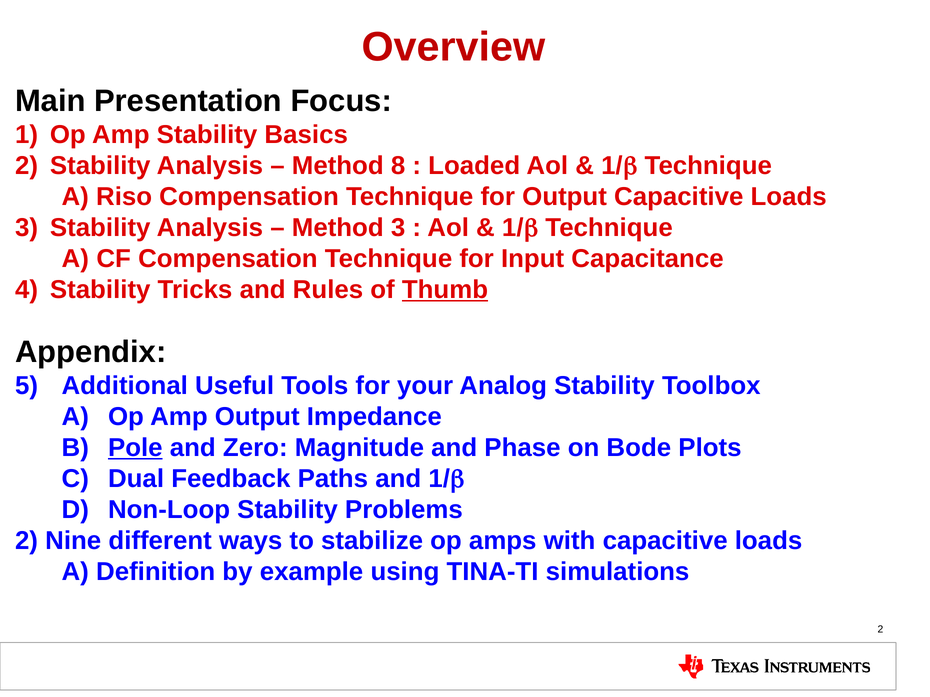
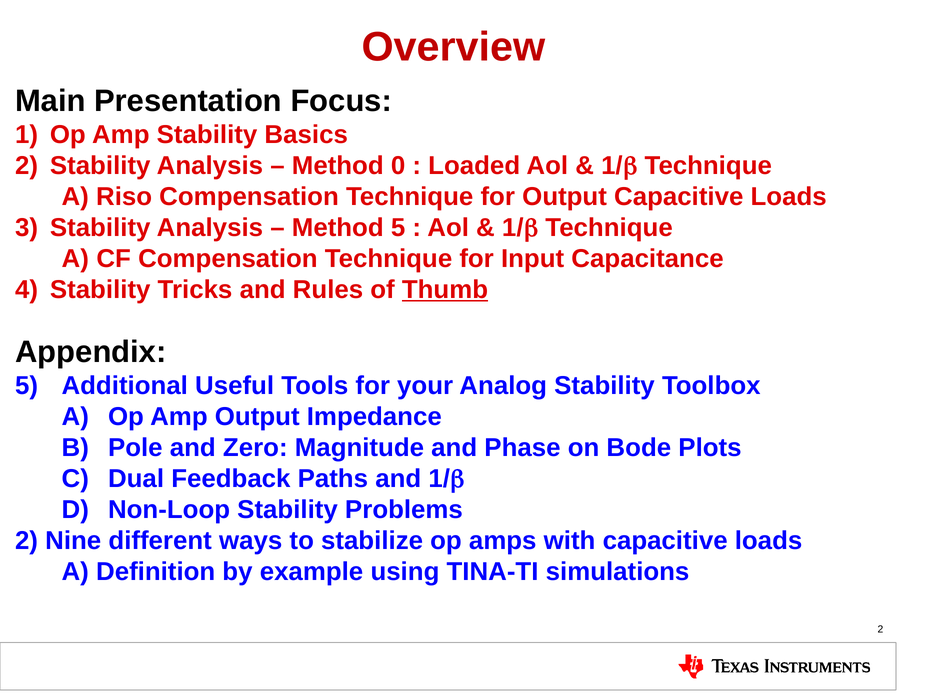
8: 8 -> 0
Method 3: 3 -> 5
Pole underline: present -> none
